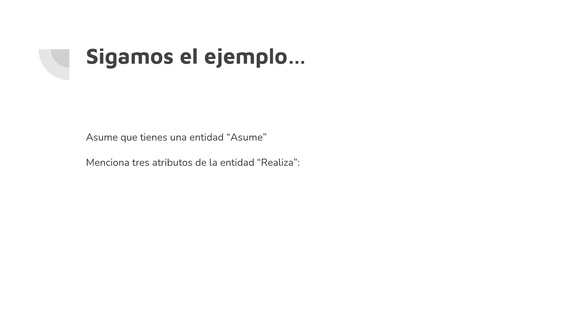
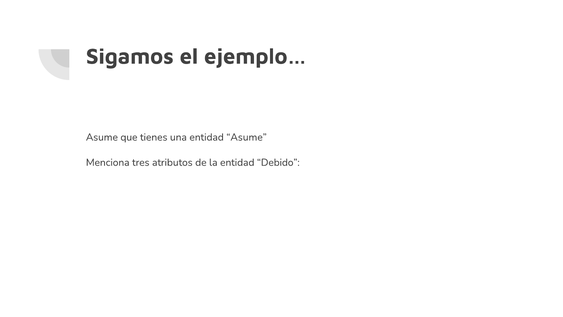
Realiza: Realiza -> Debido
